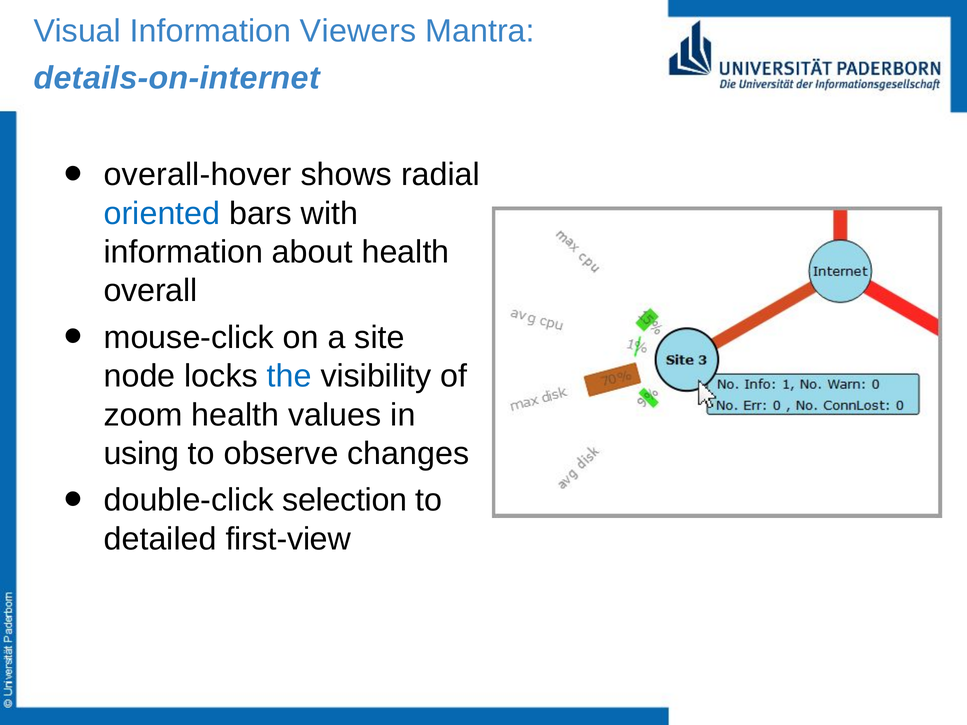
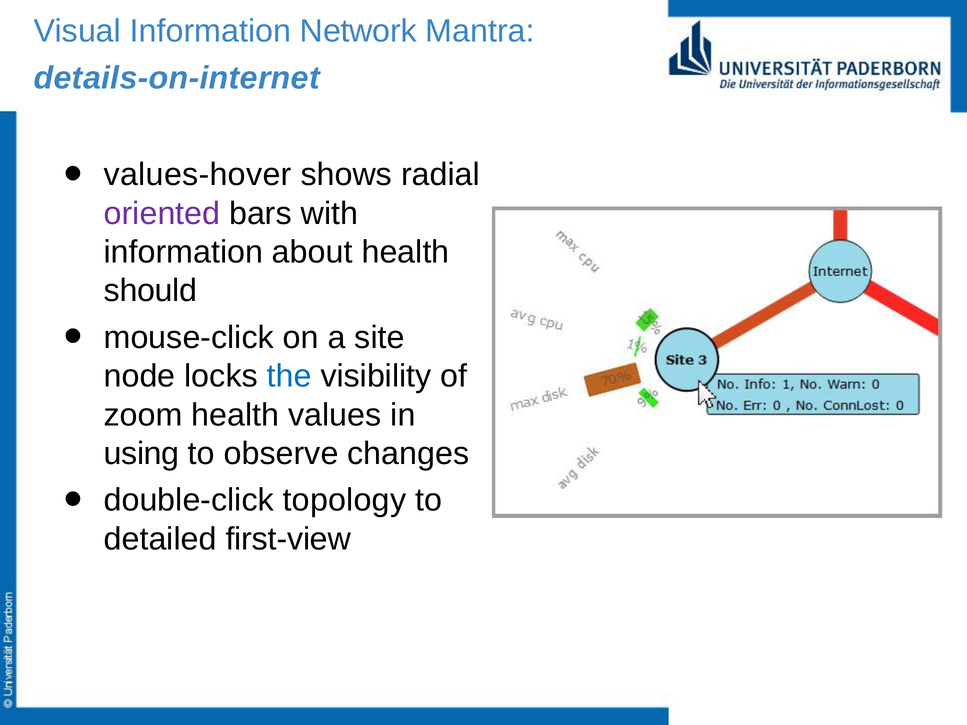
Viewers: Viewers -> Network
overall-hover: overall-hover -> values-hover
oriented colour: blue -> purple
overall: overall -> should
selection: selection -> topology
